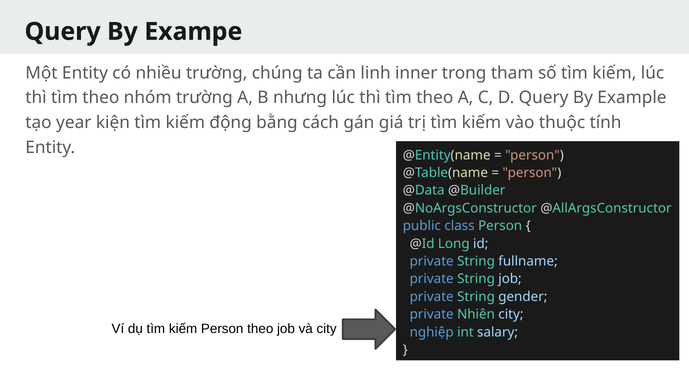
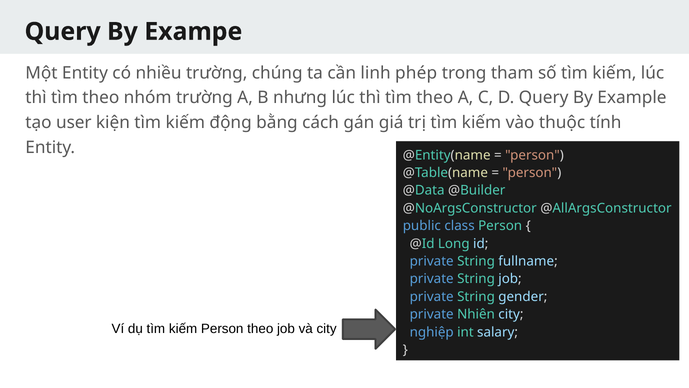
inner: inner -> phép
year: year -> user
